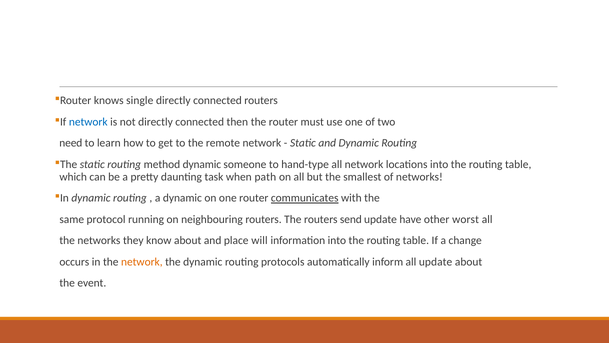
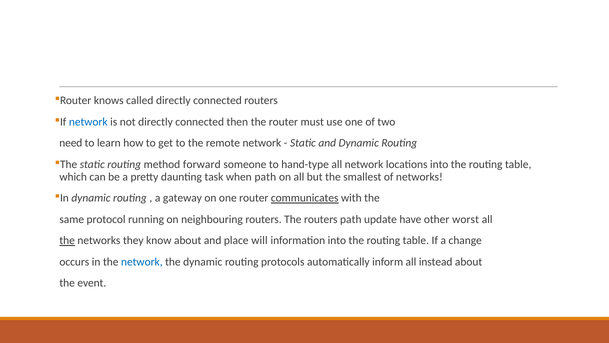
single: single -> called
method dynamic: dynamic -> forward
a dynamic: dynamic -> gateway
routers send: send -> path
the at (67, 240) underline: none -> present
network at (142, 261) colour: orange -> blue
all update: update -> instead
